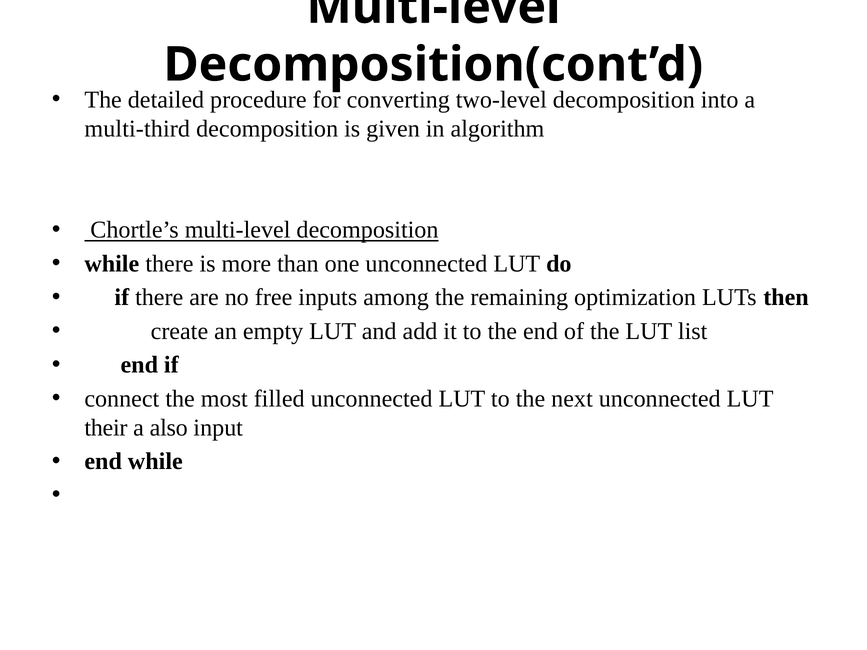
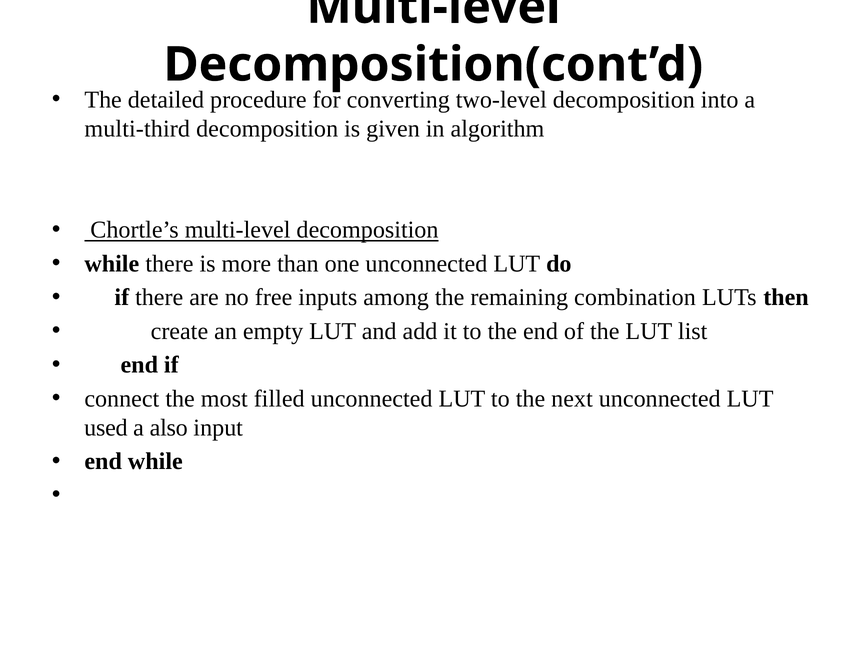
optimization: optimization -> combination
their: their -> used
